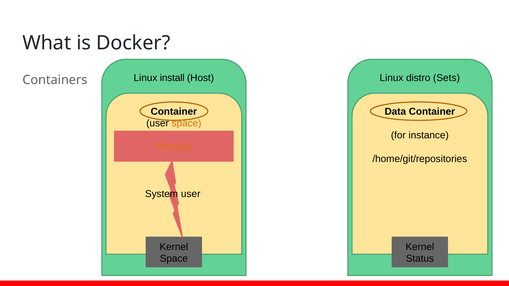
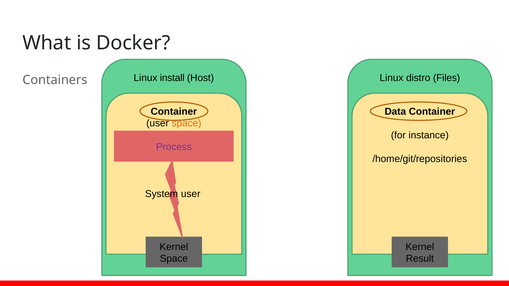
Sets: Sets -> Files
Process colour: orange -> purple
Status: Status -> Result
